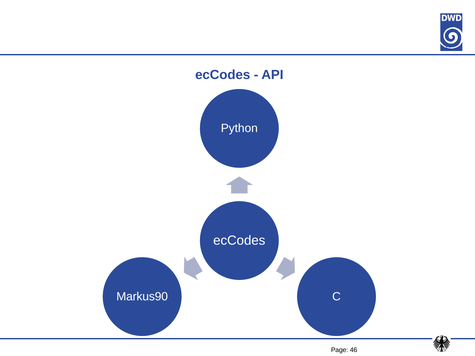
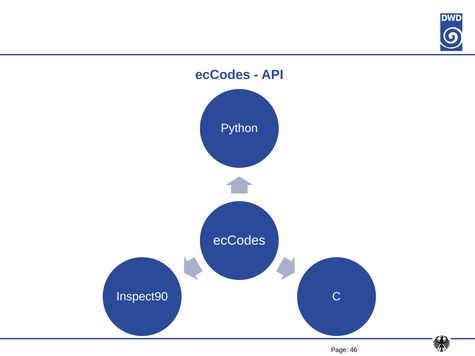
Markus90: Markus90 -> Inspect90
